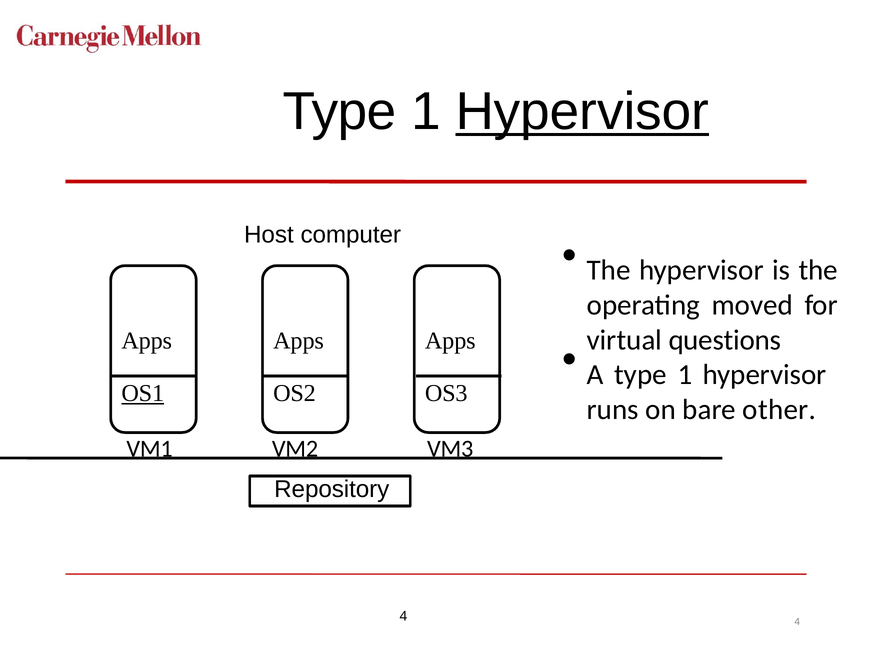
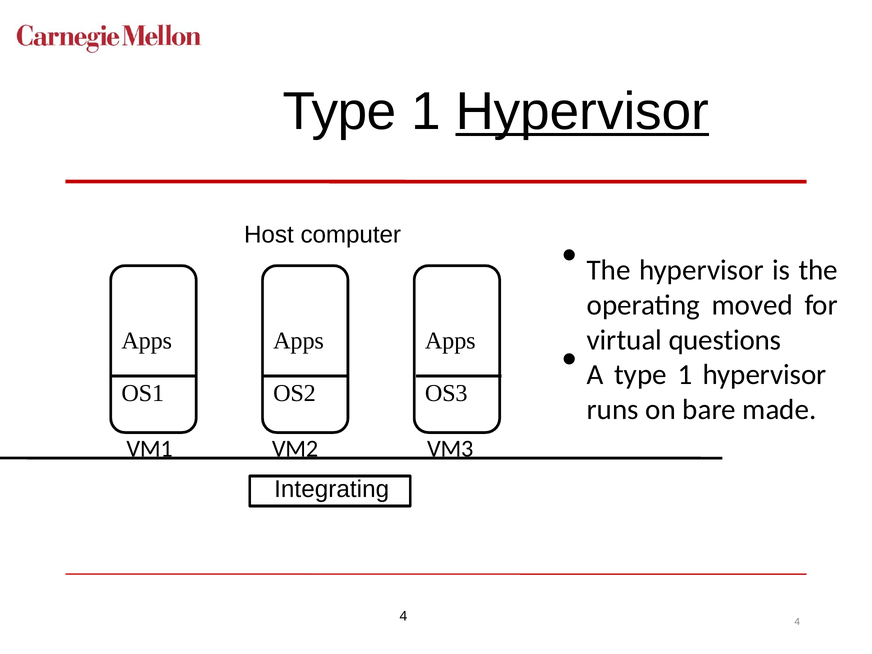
OS1 underline: present -> none
other: other -> made
Repository: Repository -> Integrating
